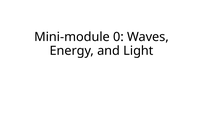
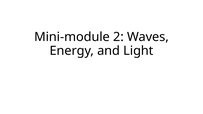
0: 0 -> 2
